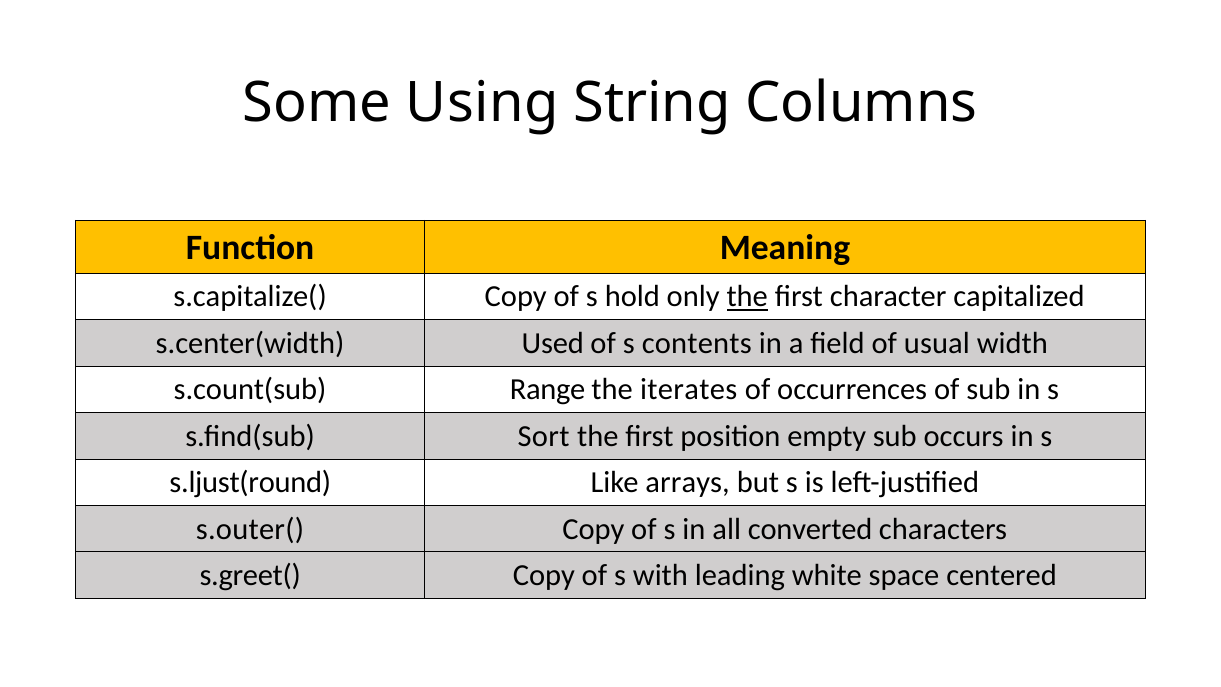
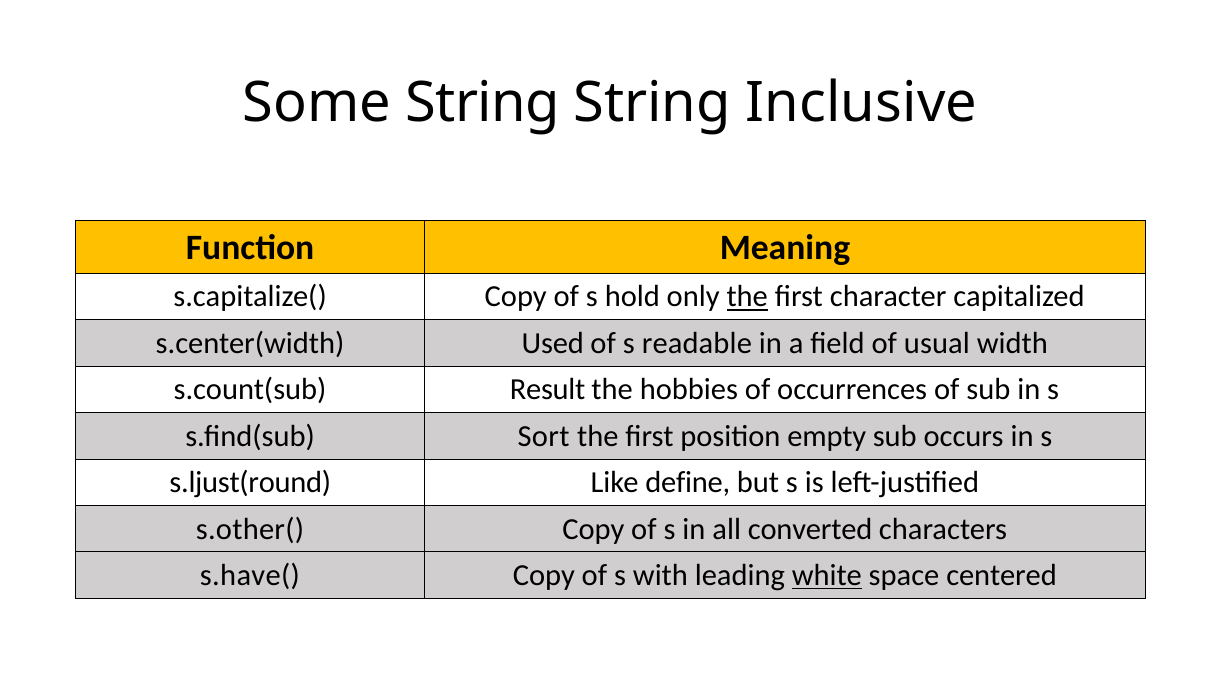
Some Using: Using -> String
Columns: Columns -> Inclusive
contents: contents -> readable
Range: Range -> Result
iterates: iterates -> hobbies
arrays: arrays -> define
s.outer(: s.outer( -> s.other(
s.greet(: s.greet( -> s.have(
white underline: none -> present
